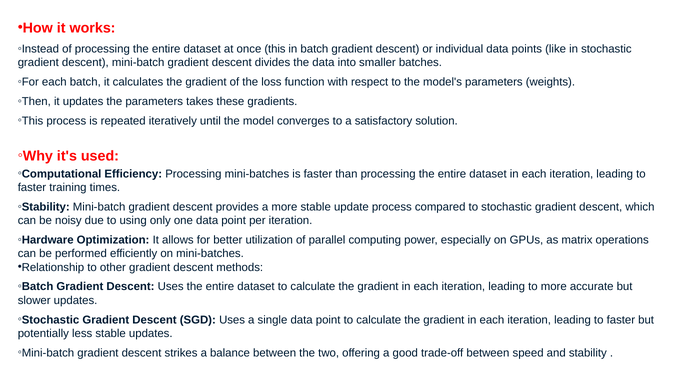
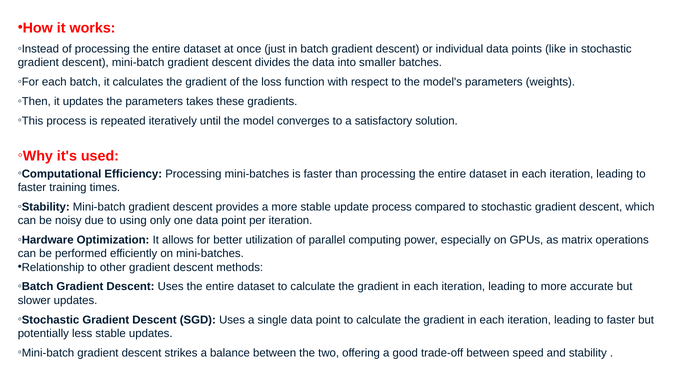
this: this -> just
